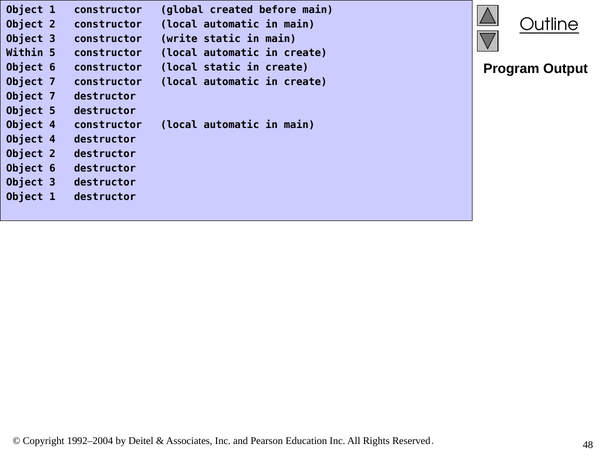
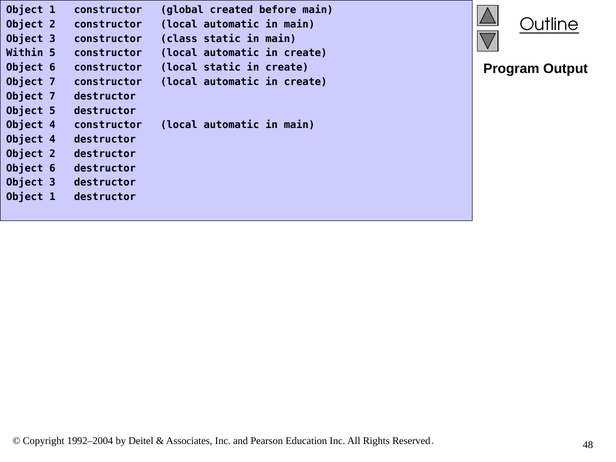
write: write -> class
